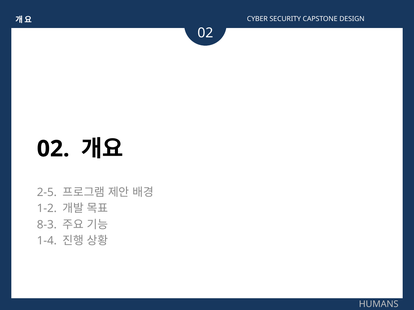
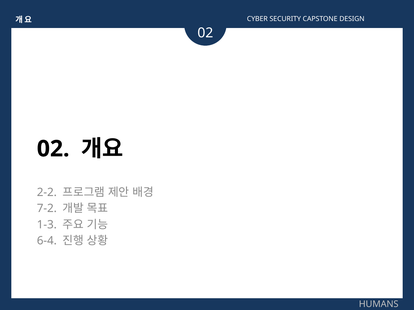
2-5: 2-5 -> 2-2
1-2: 1-2 -> 7-2
8-3: 8-3 -> 1-3
1-4: 1-4 -> 6-4
